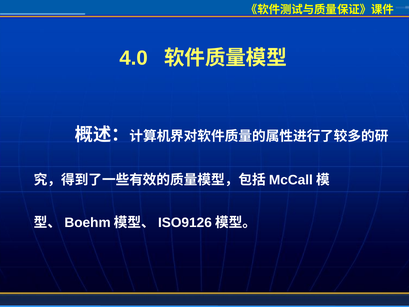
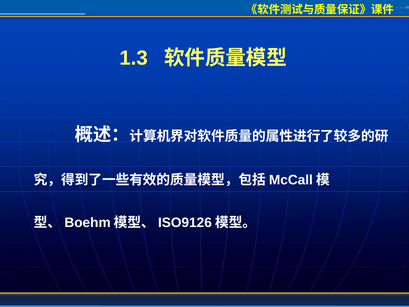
4.0: 4.0 -> 1.3
